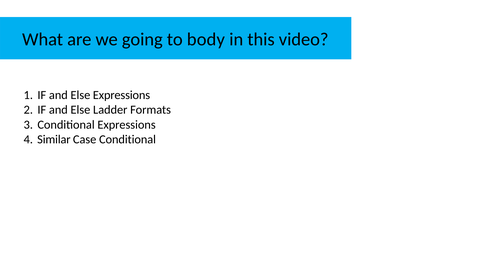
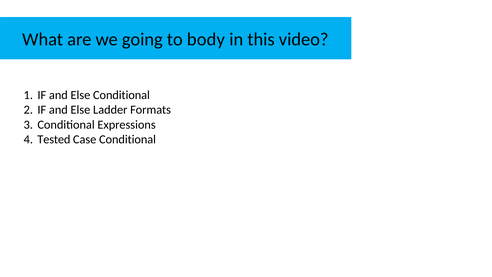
Else Expressions: Expressions -> Conditional
Similar: Similar -> Tested
